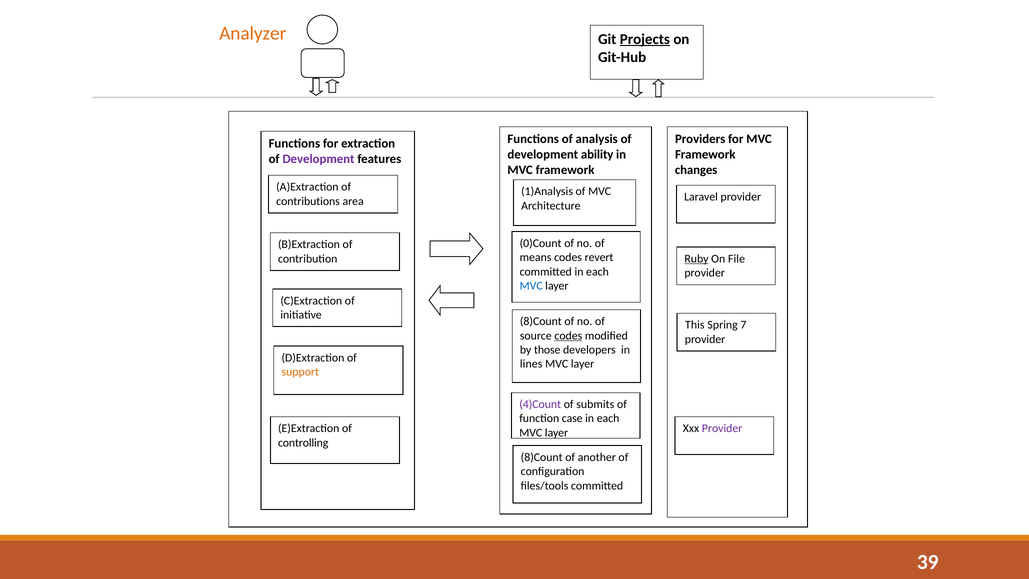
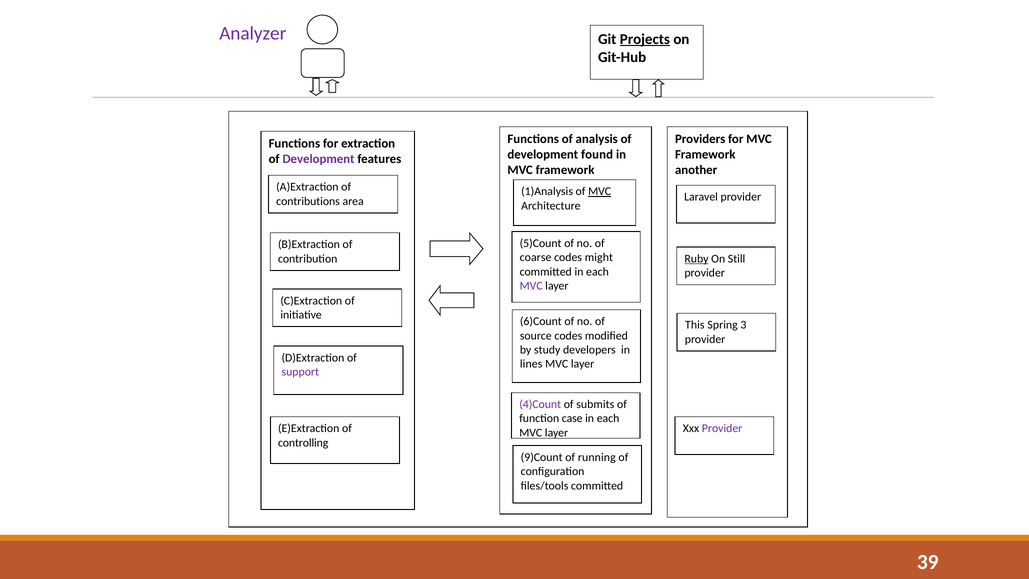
Analyzer colour: orange -> purple
ability: ability -> found
changes: changes -> another
MVC at (600, 191) underline: none -> present
0)Count: 0)Count -> 5)Count
means: means -> coarse
revert: revert -> might
File: File -> Still
MVC at (531, 286) colour: blue -> purple
8)Count at (541, 321): 8)Count -> 6)Count
7: 7 -> 3
codes at (568, 336) underline: present -> none
those: those -> study
support colour: orange -> purple
8)Count at (542, 457): 8)Count -> 9)Count
another: another -> running
